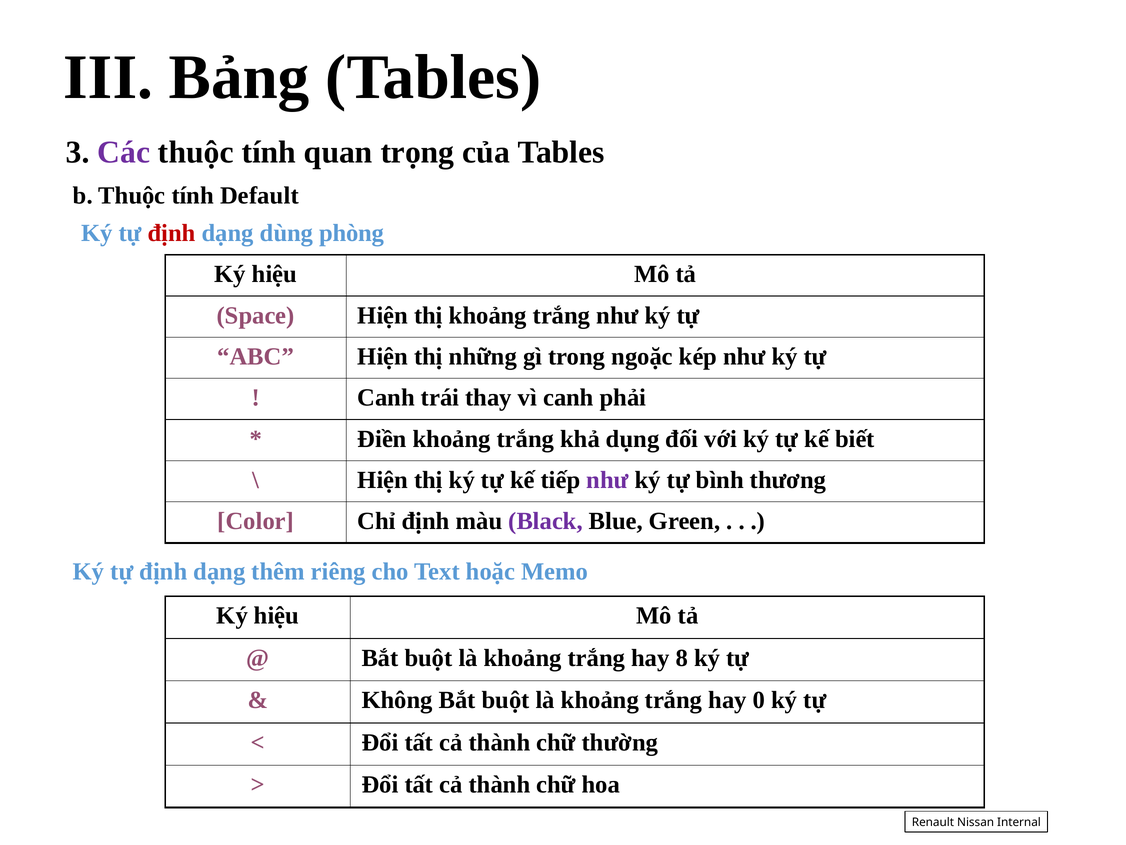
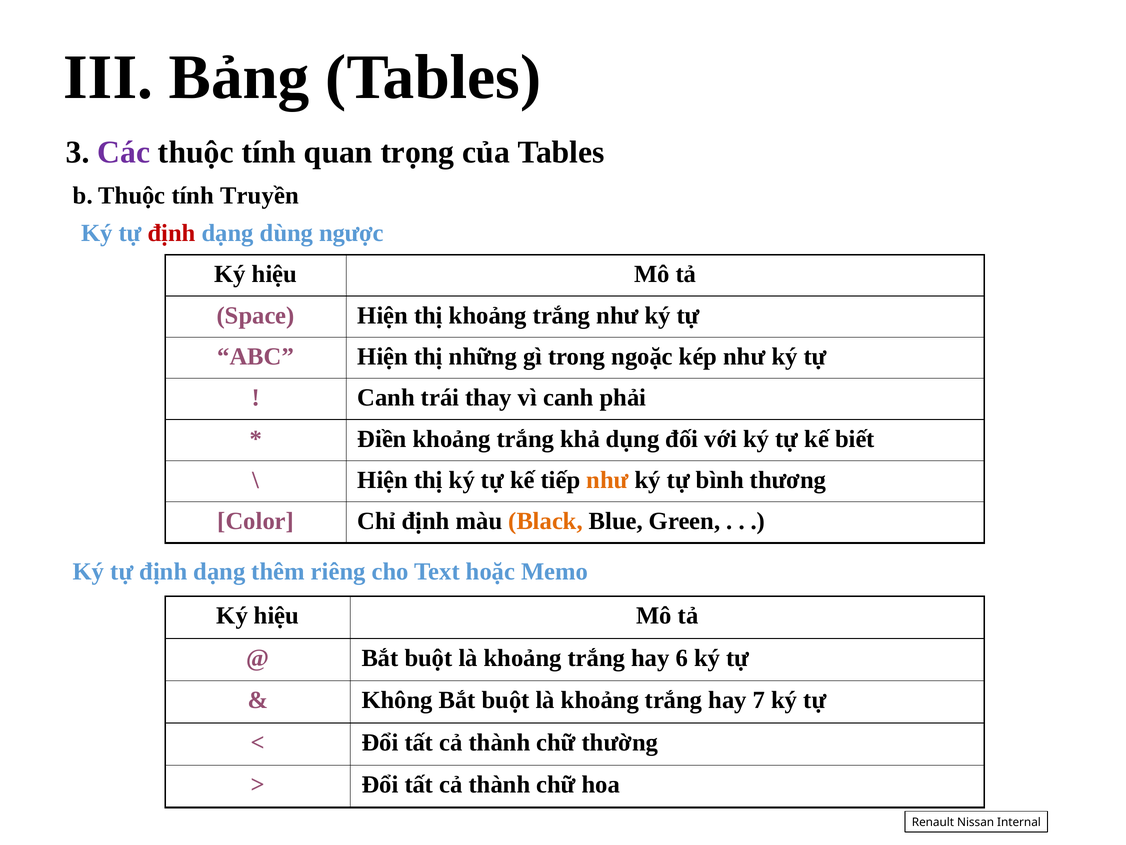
Default: Default -> Truyền
phòng: phòng -> ngược
như at (608, 480) colour: purple -> orange
Black colour: purple -> orange
8: 8 -> 6
0: 0 -> 7
